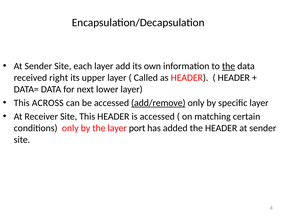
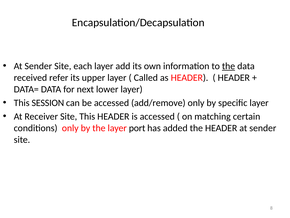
right: right -> refer
ACROSS: ACROSS -> SESSION
add/remove underline: present -> none
